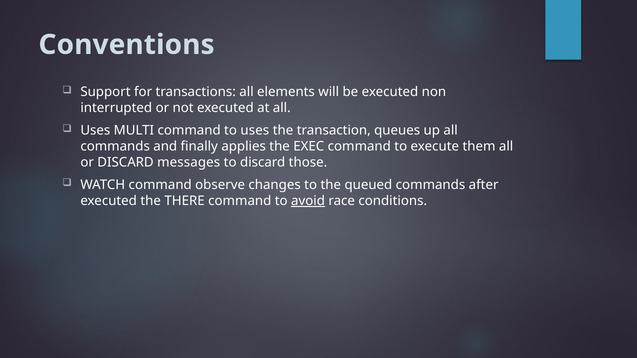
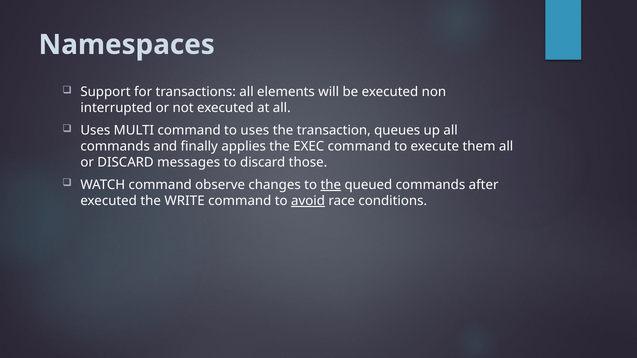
Conventions: Conventions -> Namespaces
the at (331, 185) underline: none -> present
THERE: THERE -> WRITE
